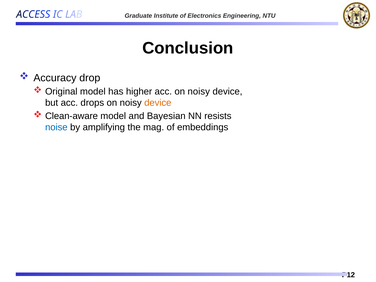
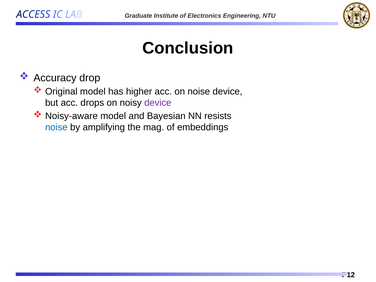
acc on noisy: noisy -> noise
device at (158, 103) colour: orange -> purple
Clean-aware: Clean-aware -> Noisy-aware
